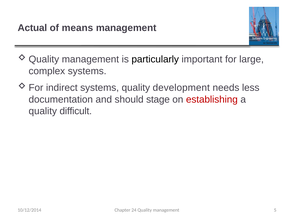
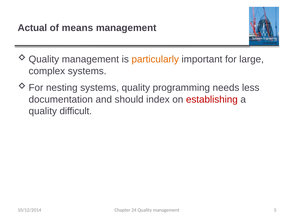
particularly colour: black -> orange
indirect: indirect -> nesting
development: development -> programming
stage: stage -> index
